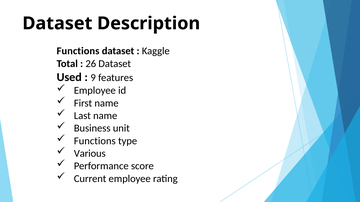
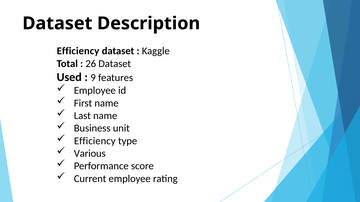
Functions at (78, 51): Functions -> Efficiency
Functions at (95, 141): Functions -> Efficiency
